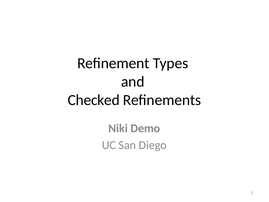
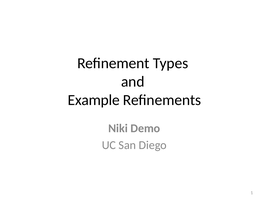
Checked: Checked -> Example
